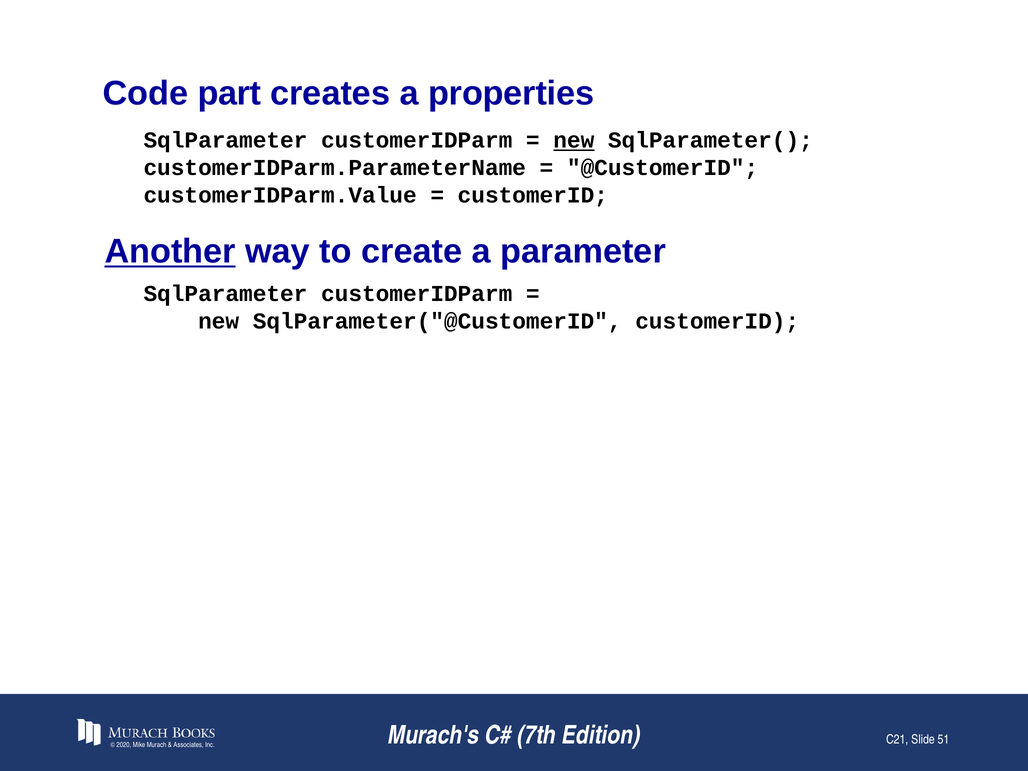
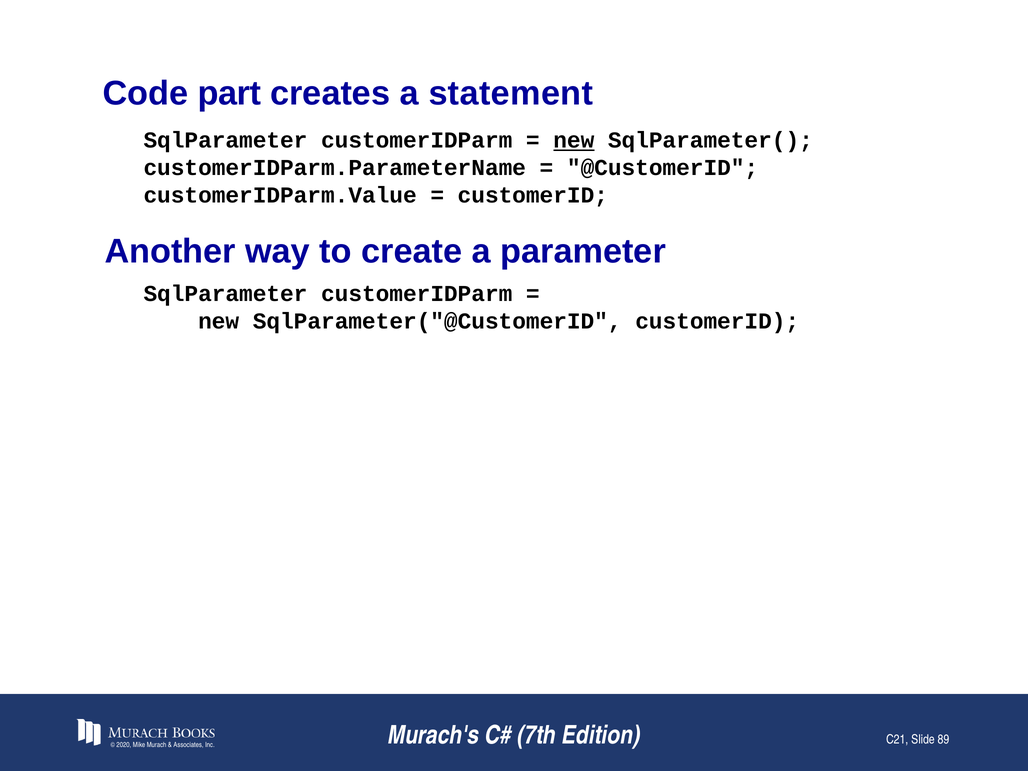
properties: properties -> statement
Another underline: present -> none
51: 51 -> 89
